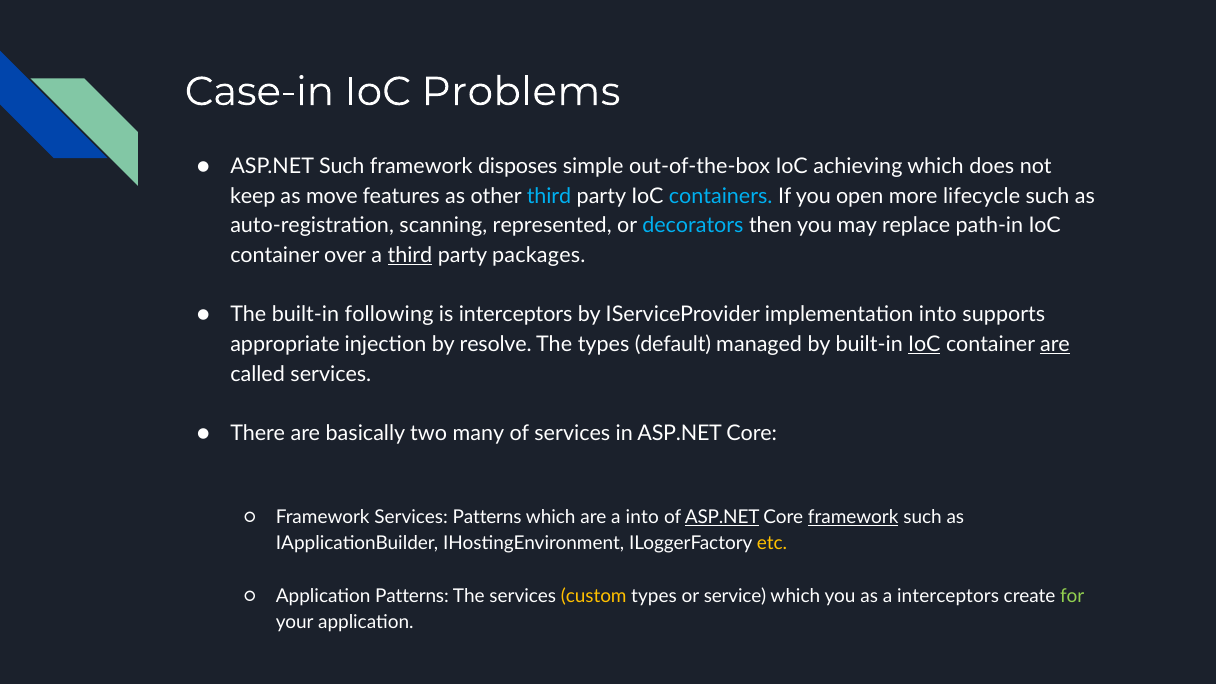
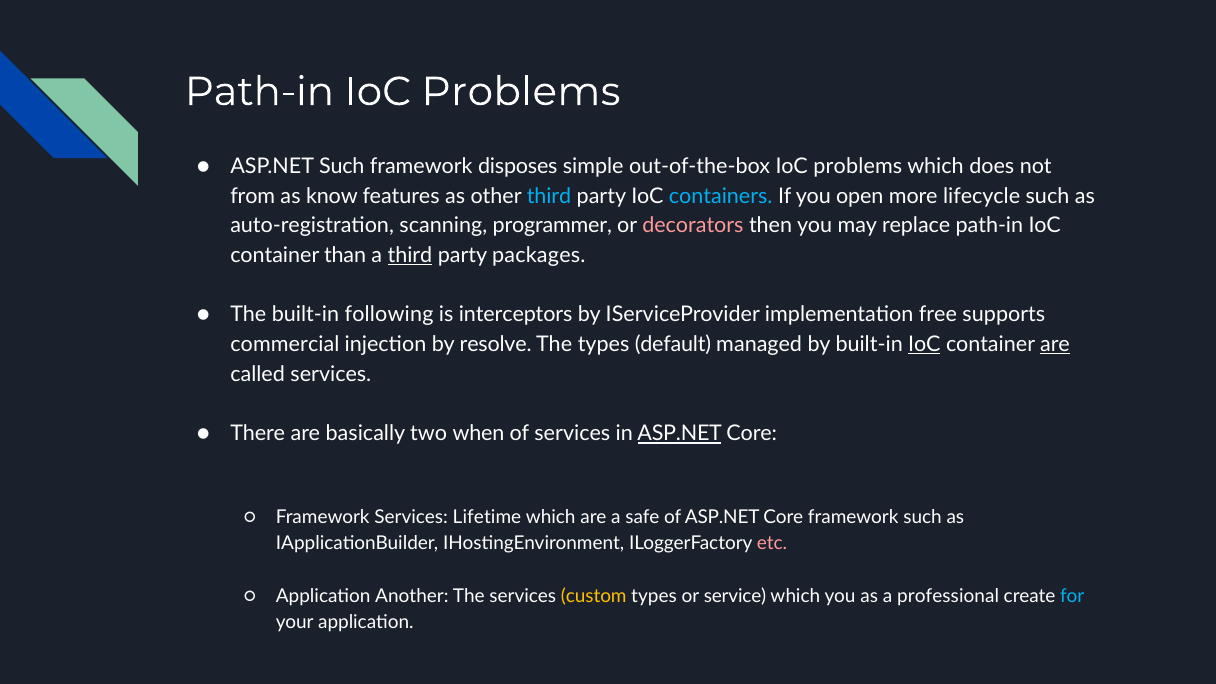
Case-in at (259, 92): Case-in -> Path-in
out-of-the-box IoC achieving: achieving -> problems
keep: keep -> from
move: move -> know
represented: represented -> programmer
decorators colour: light blue -> pink
over: over -> than
implementation into: into -> free
appropriate: appropriate -> commercial
many: many -> when
ASP.NET at (680, 434) underline: none -> present
Services Patterns: Patterns -> Lifetime
a into: into -> safe
ASP.NET at (722, 517) underline: present -> none
framework at (853, 517) underline: present -> none
etc colour: yellow -> pink
Application Patterns: Patterns -> Another
a interceptors: interceptors -> professional
for colour: light green -> light blue
